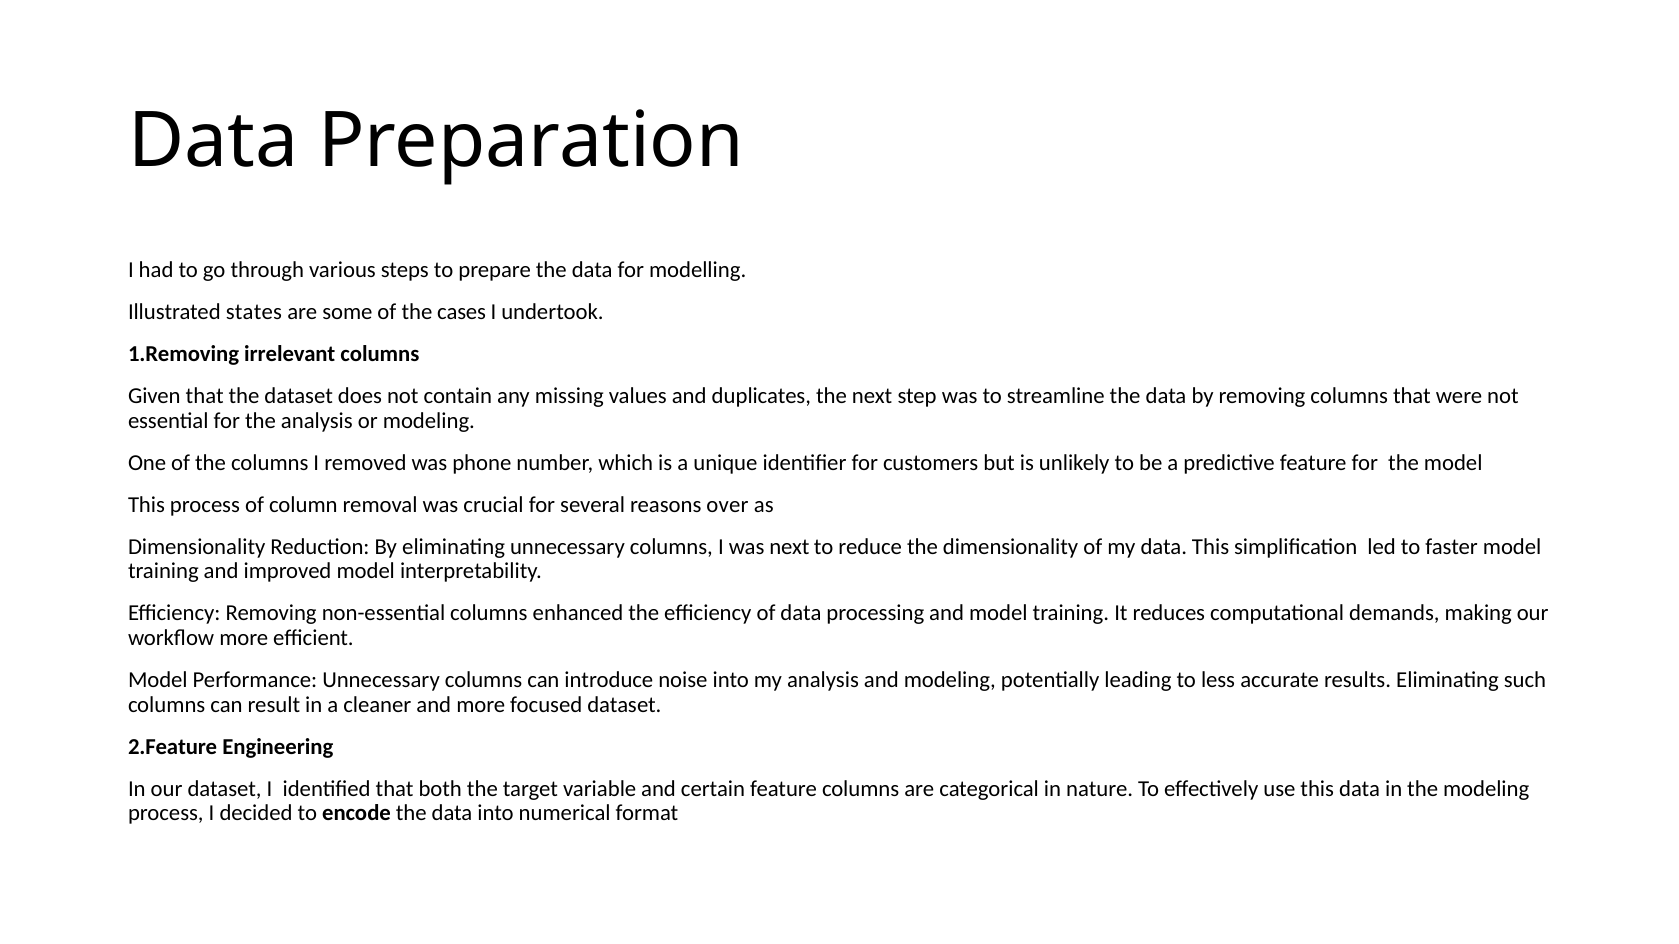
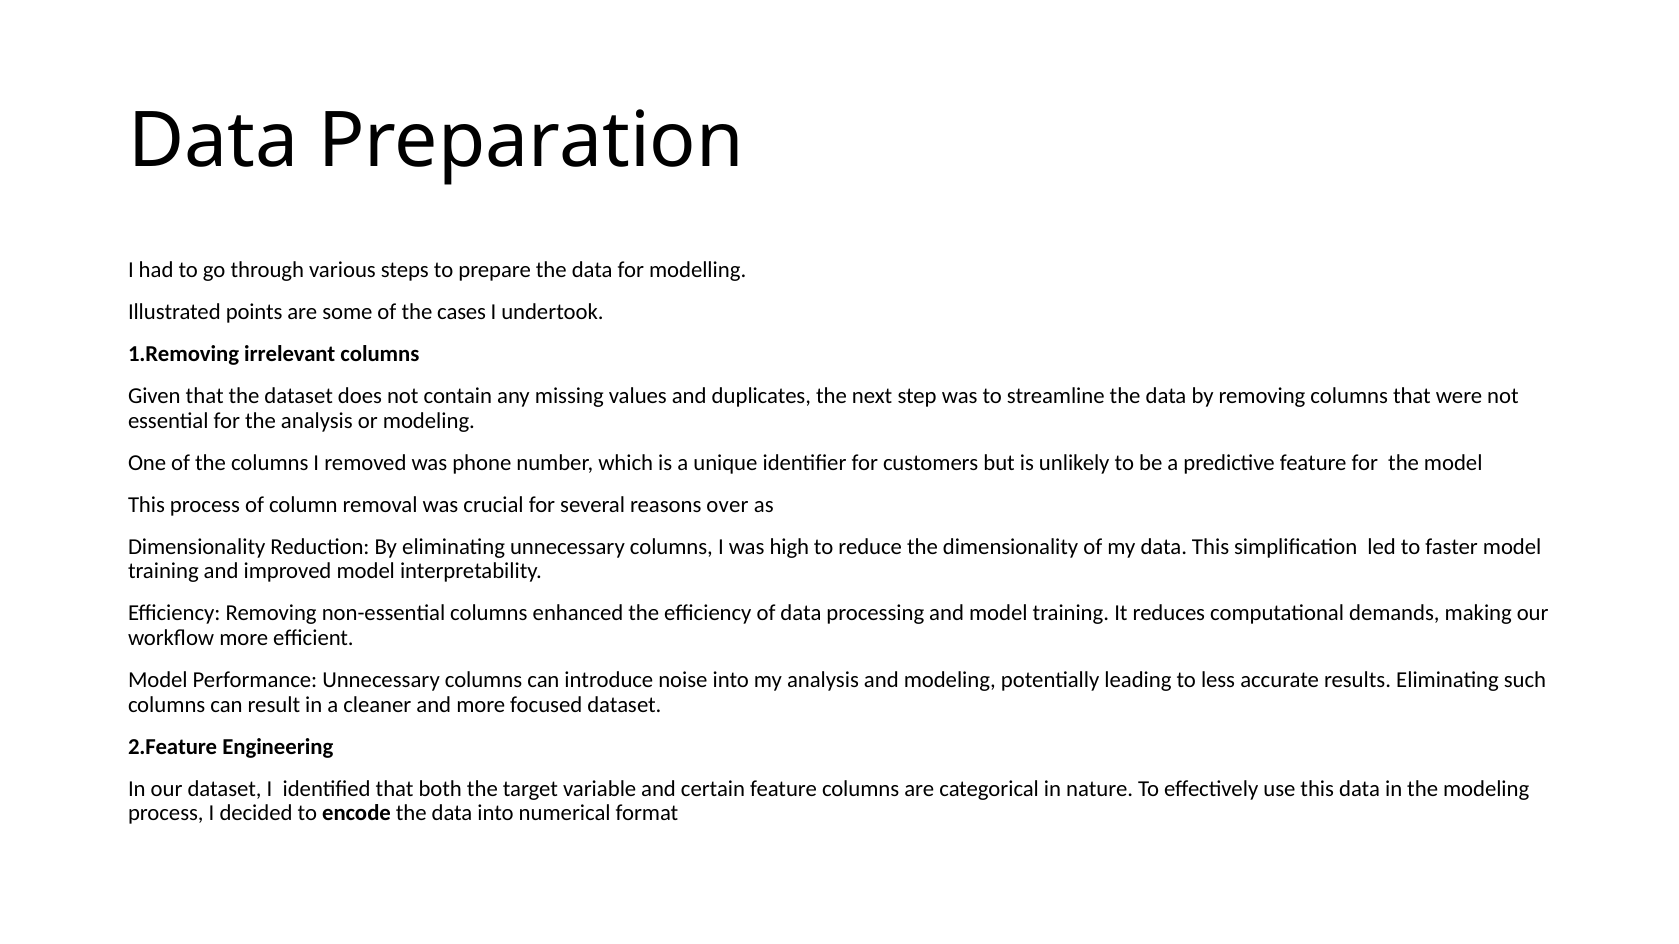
states: states -> points
was next: next -> high
